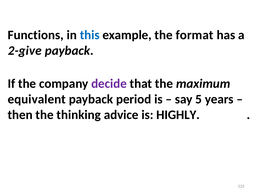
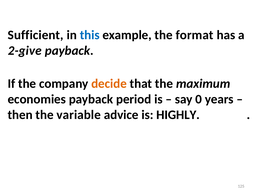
Functions: Functions -> Sufficient
decide colour: purple -> orange
equivalent: equivalent -> economies
5: 5 -> 0
thinking: thinking -> variable
